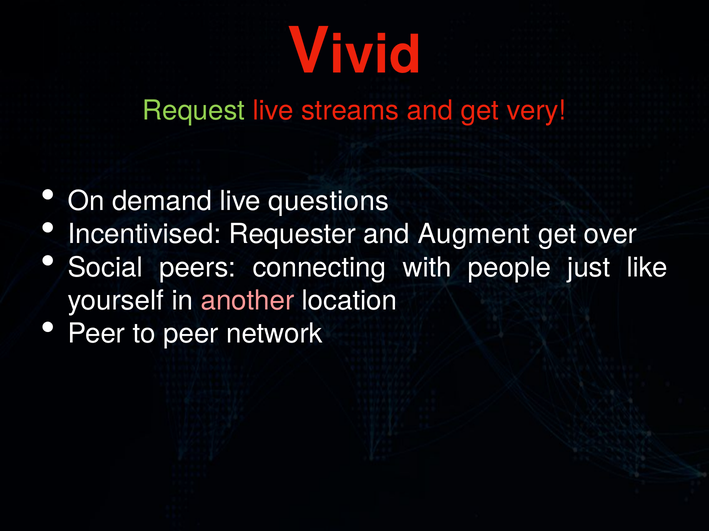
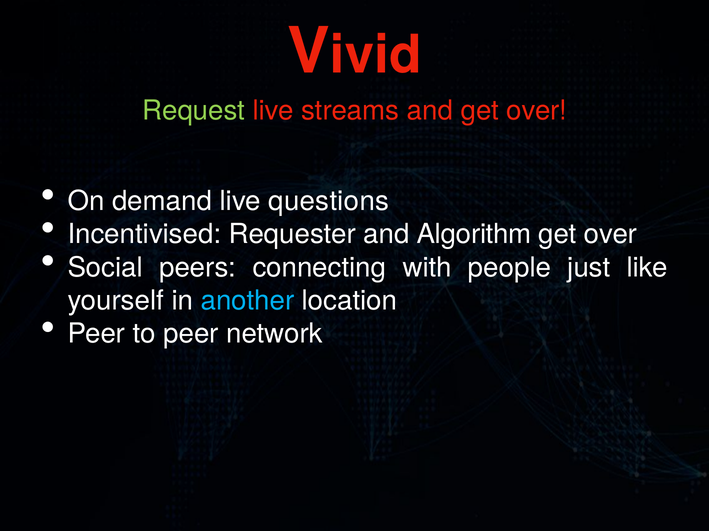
and get very: very -> over
Augment: Augment -> Algorithm
another colour: pink -> light blue
